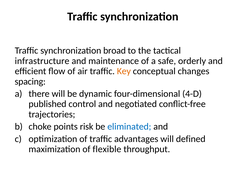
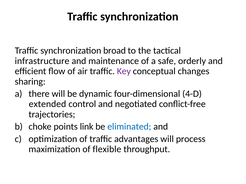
Key colour: orange -> purple
spacing: spacing -> sharing
published: published -> extended
risk: risk -> link
defined: defined -> process
